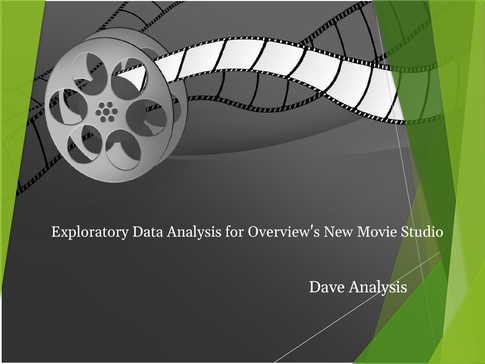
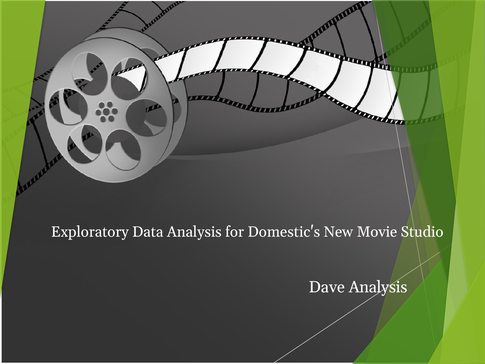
Overview's: Overview's -> Domestic's
